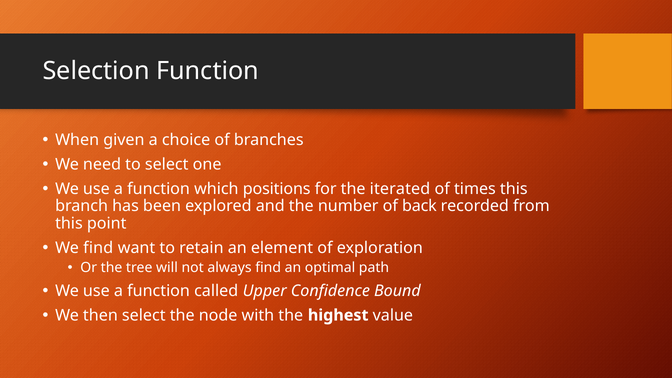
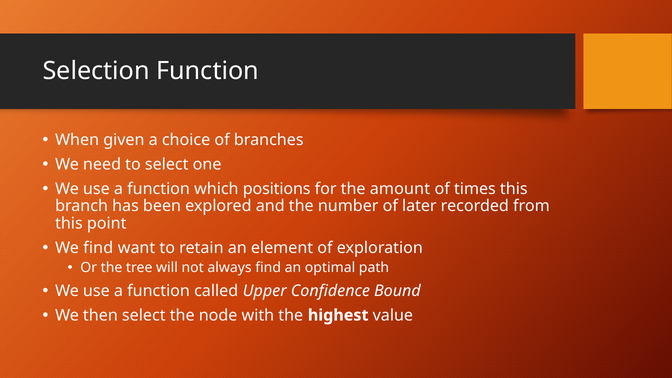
iterated: iterated -> amount
back: back -> later
